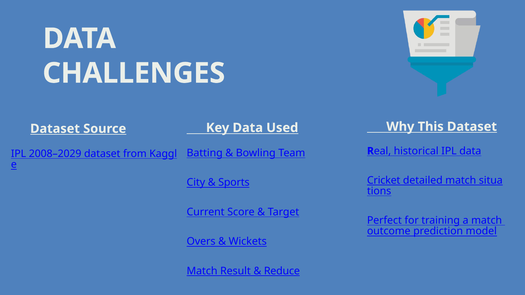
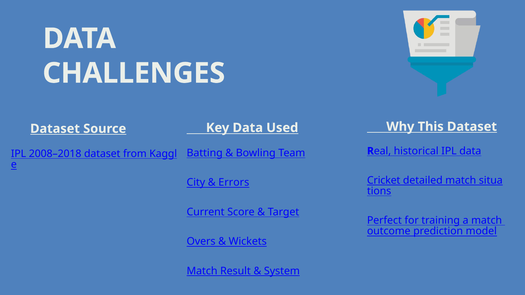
2008–2029: 2008–2029 -> 2008–2018
Sports: Sports -> Errors
Reduce: Reduce -> System
